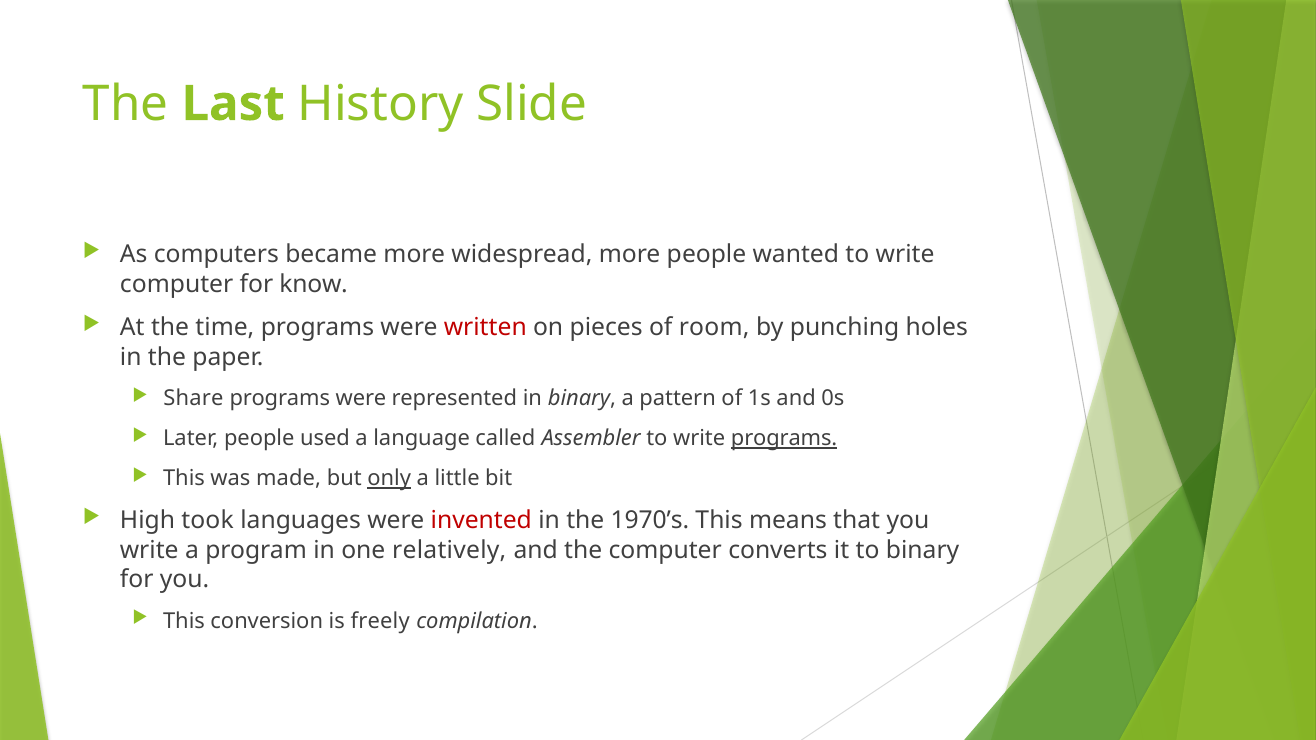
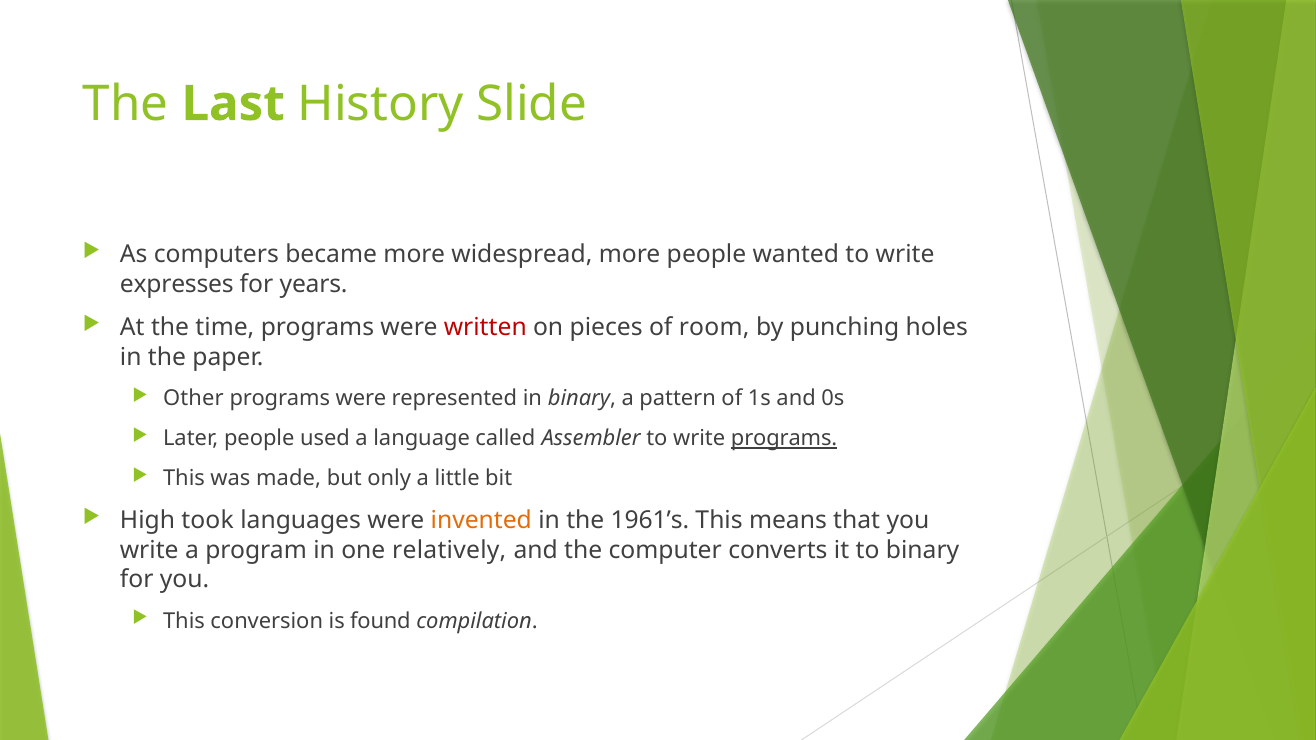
computer at (177, 284): computer -> expresses
know: know -> years
Share: Share -> Other
only underline: present -> none
invented colour: red -> orange
1970’s: 1970’s -> 1961’s
freely: freely -> found
